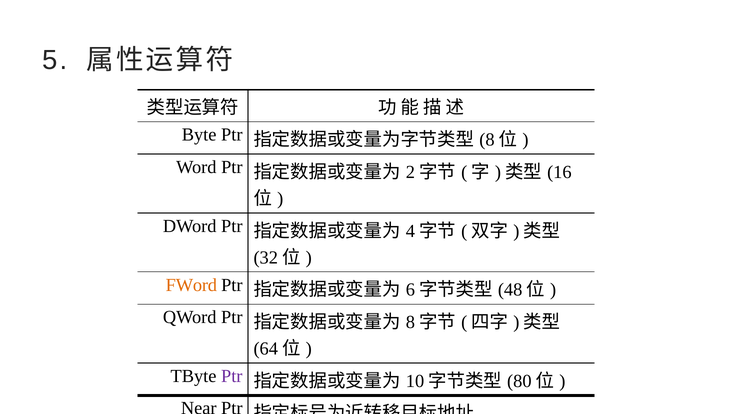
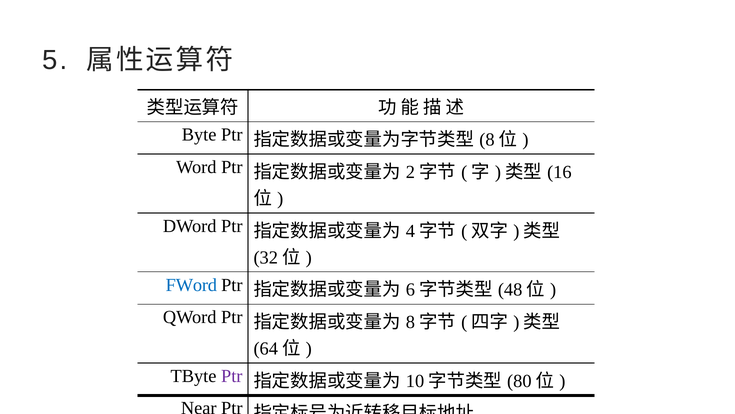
FWord colour: orange -> blue
